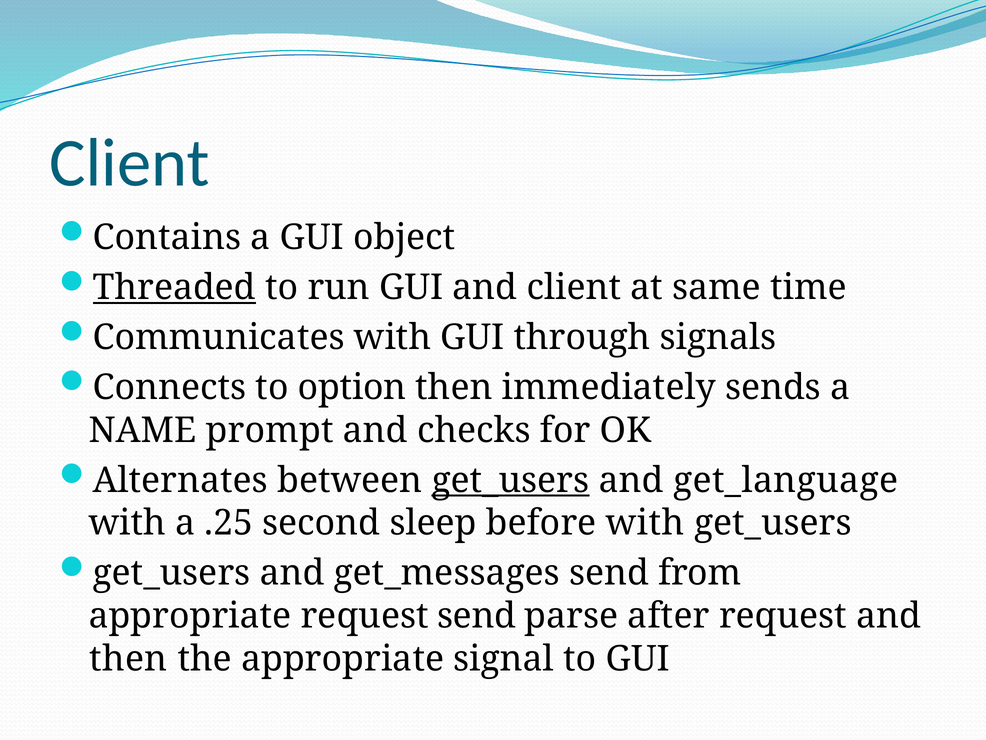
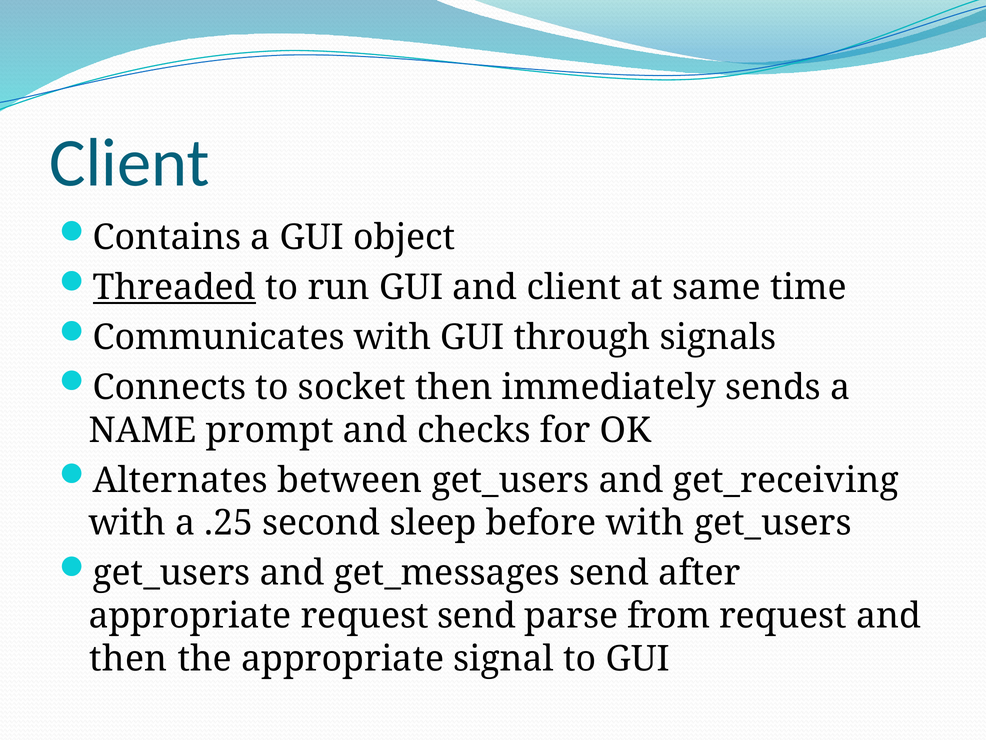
option: option -> socket
get_users at (511, 480) underline: present -> none
get_language: get_language -> get_receiving
from: from -> after
after: after -> from
